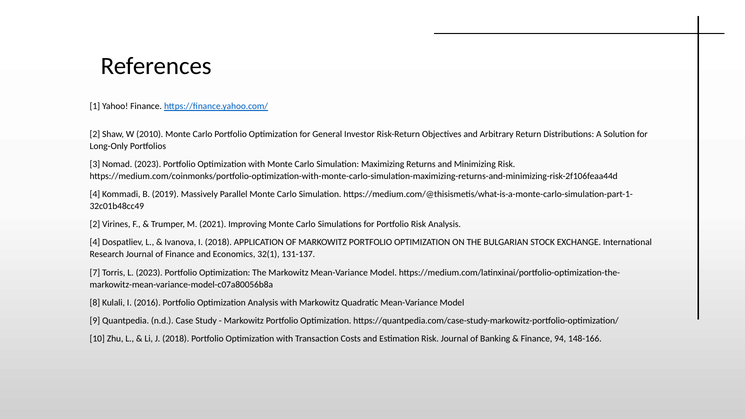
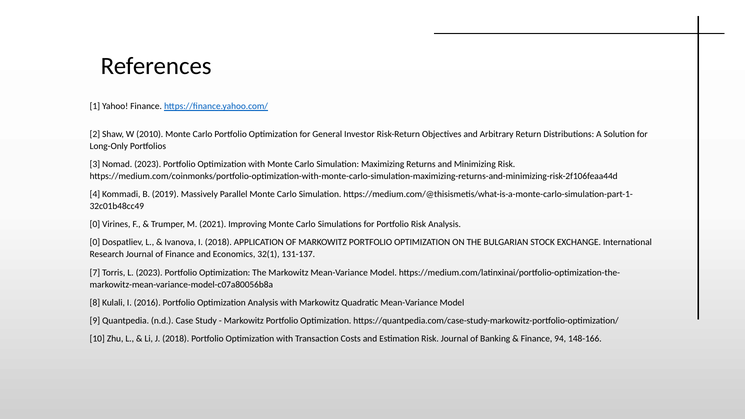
2 at (95, 224): 2 -> 0
4 at (95, 243): 4 -> 0
